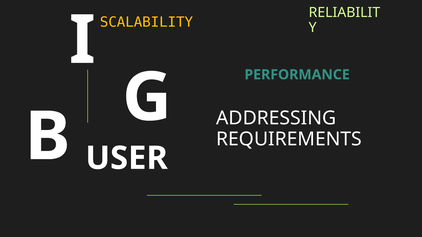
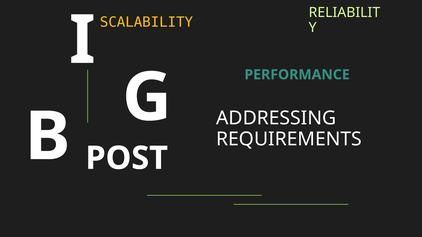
USER: USER -> POST
